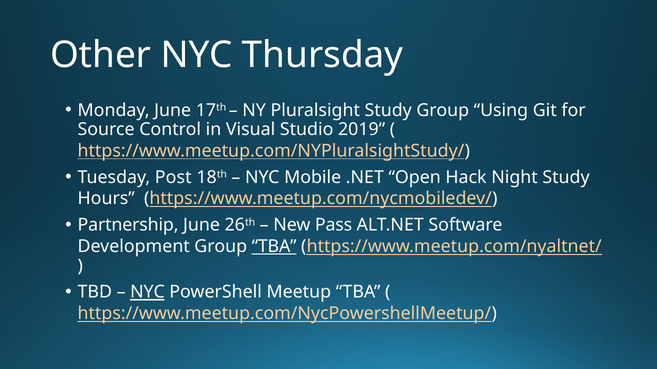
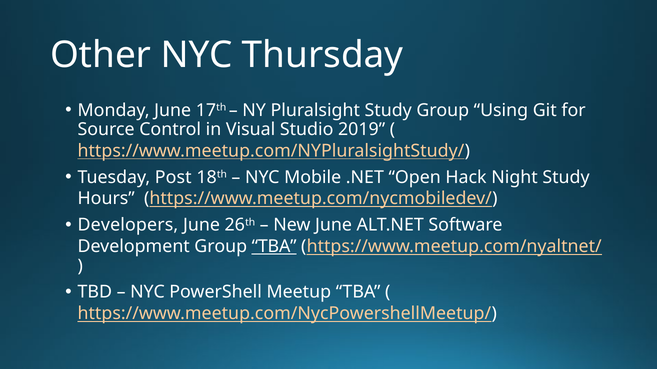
Partnership: Partnership -> Developers
New Pass: Pass -> June
NYC at (147, 293) underline: present -> none
